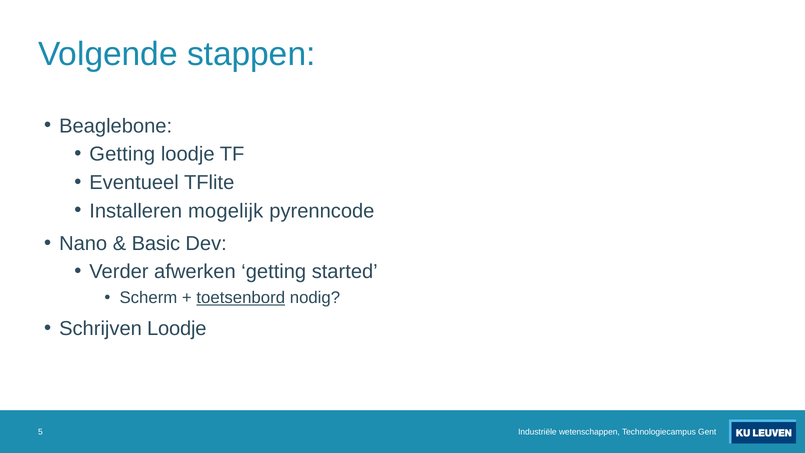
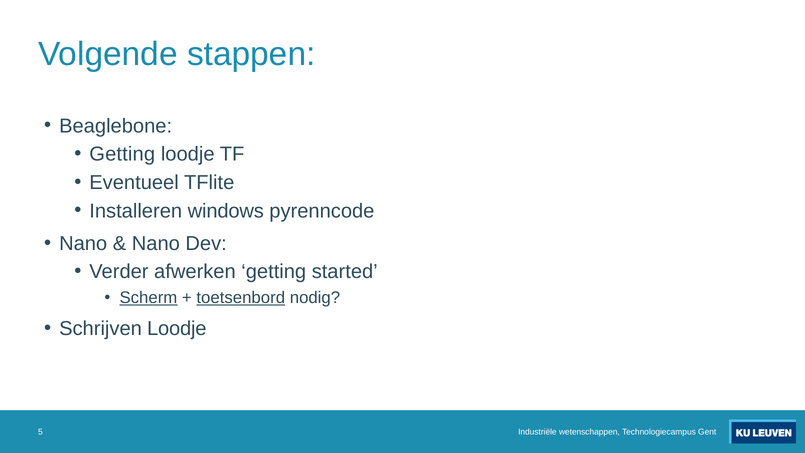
mogelijk: mogelijk -> windows
Basic at (156, 243): Basic -> Nano
Scherm underline: none -> present
